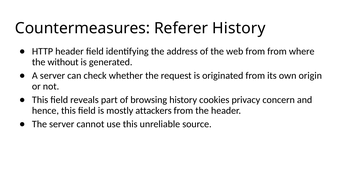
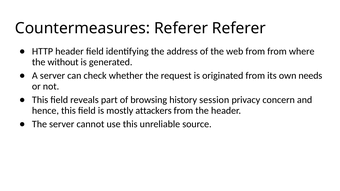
Referer History: History -> Referer
origin: origin -> needs
cookies: cookies -> session
